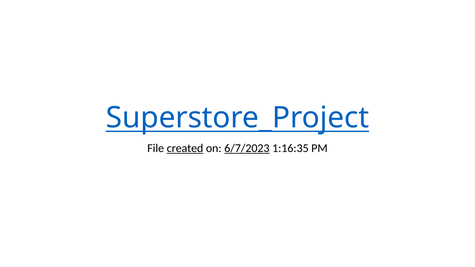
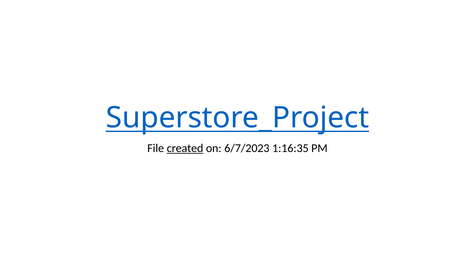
6/7/2023 underline: present -> none
